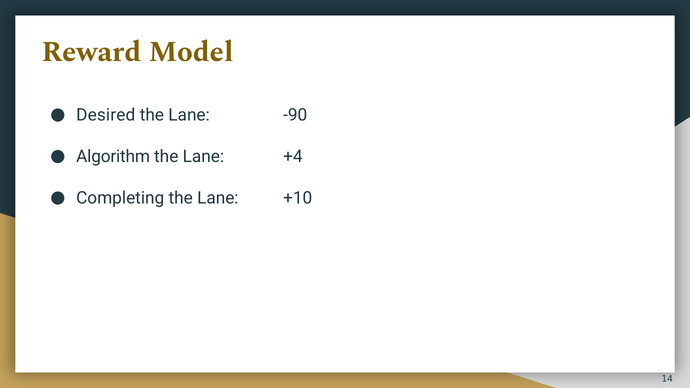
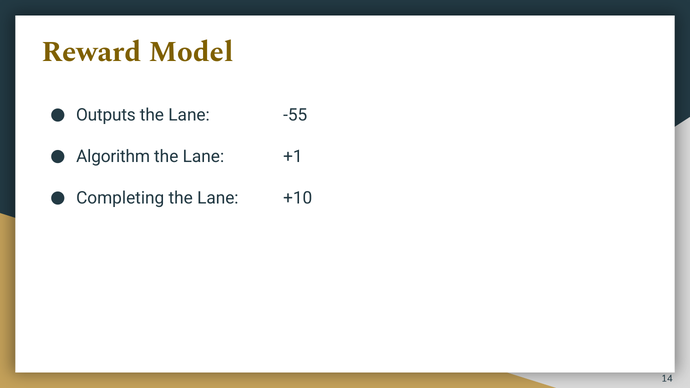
Desired: Desired -> Outputs
-90: -90 -> -55
+4: +4 -> +1
